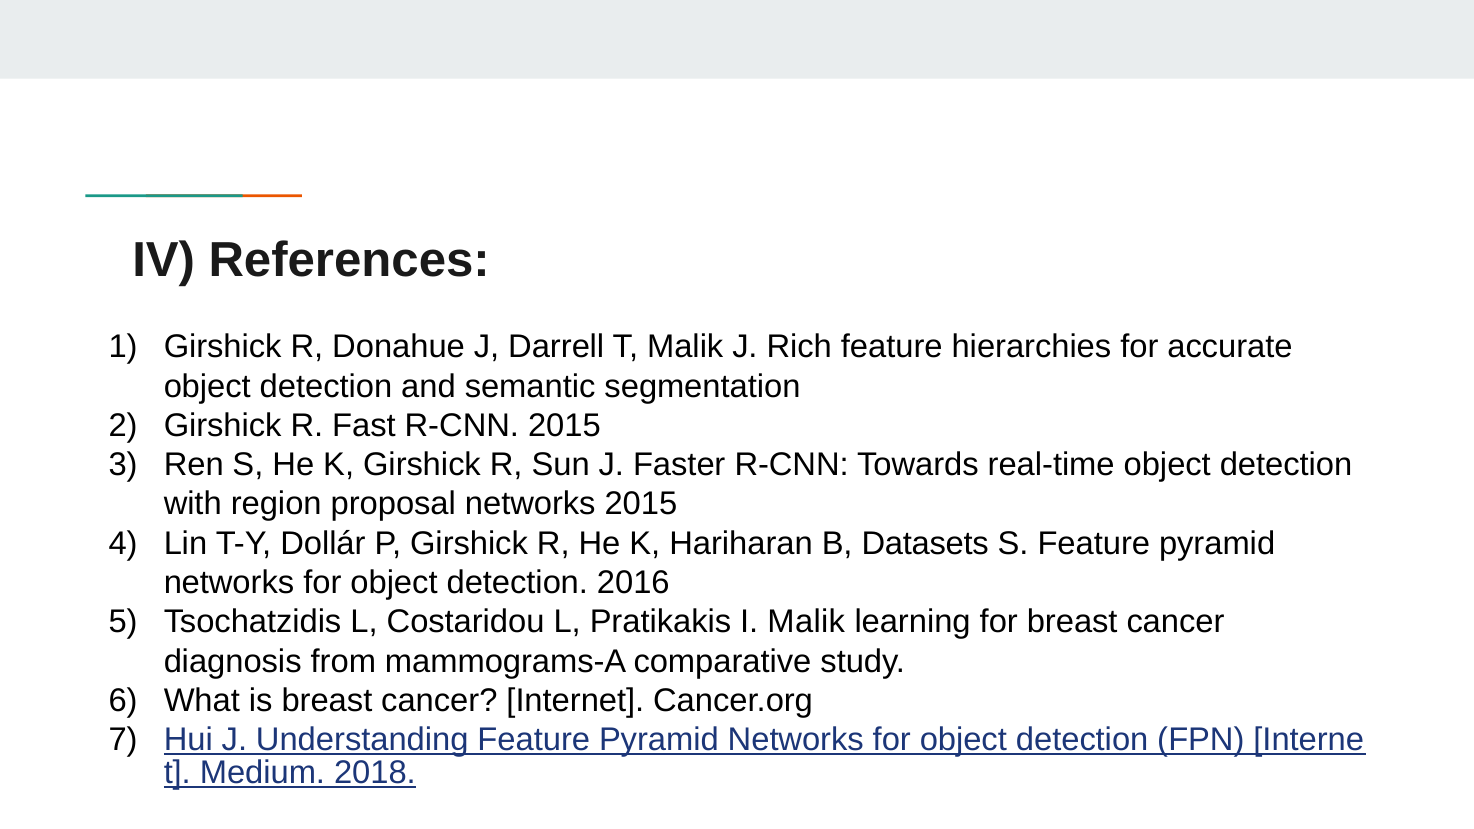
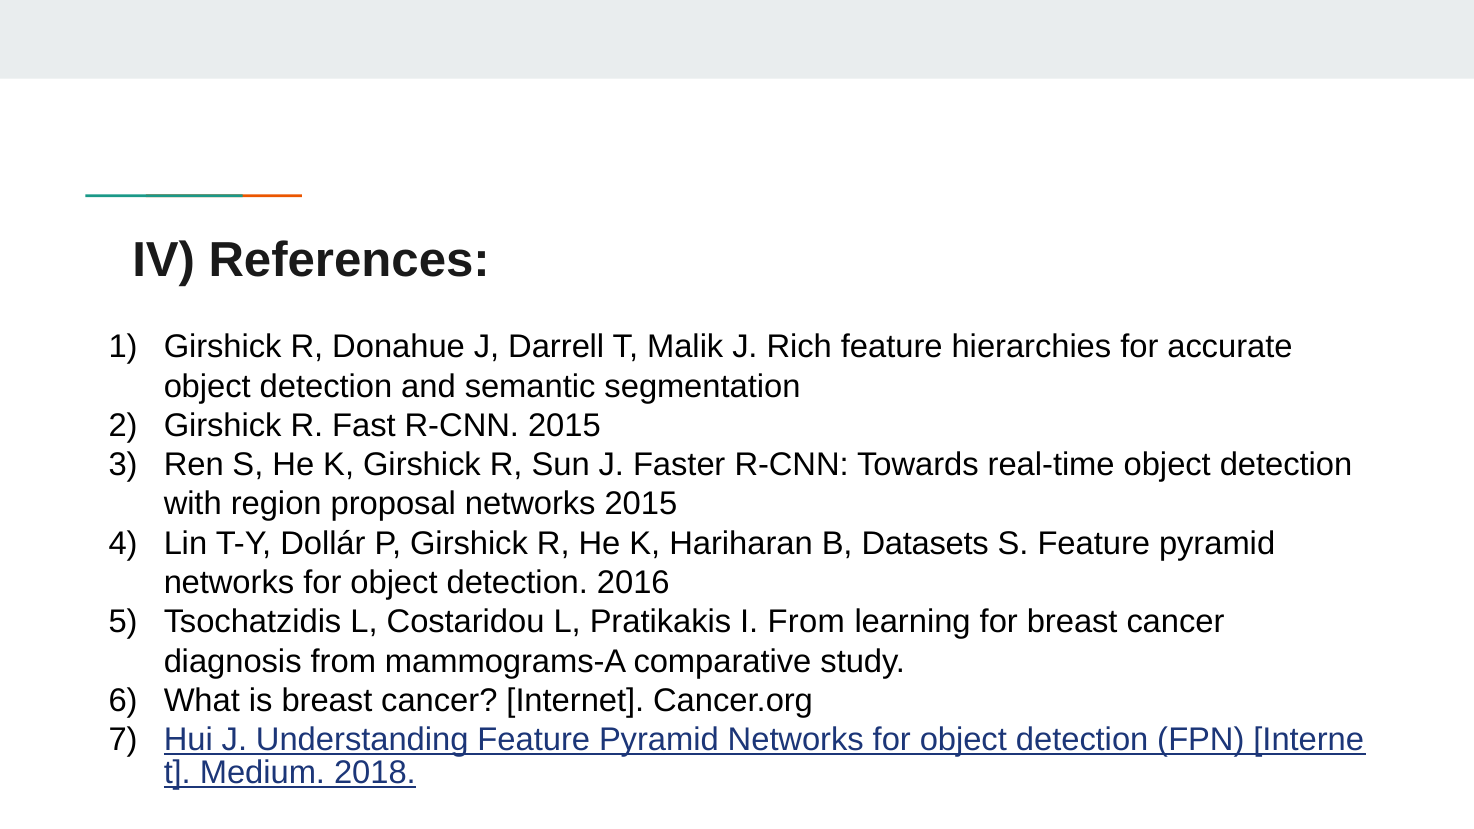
I Malik: Malik -> From
